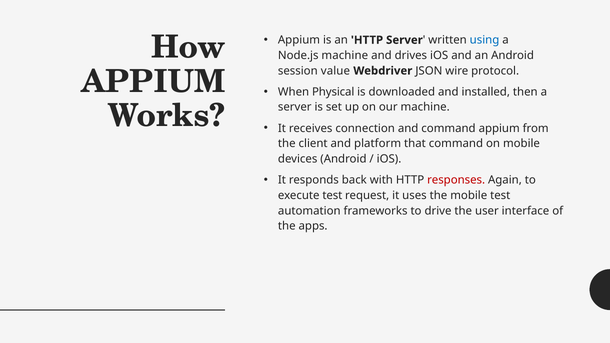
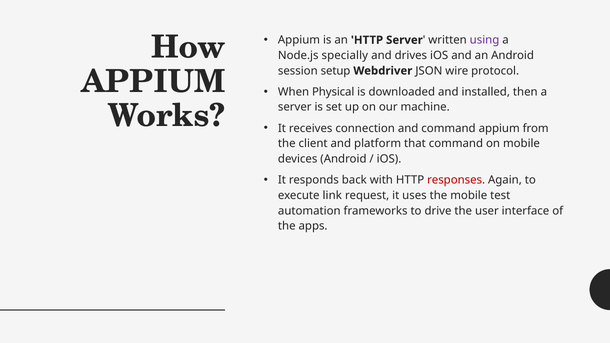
using colour: blue -> purple
Node.js machine: machine -> specially
value: value -> setup
execute test: test -> link
